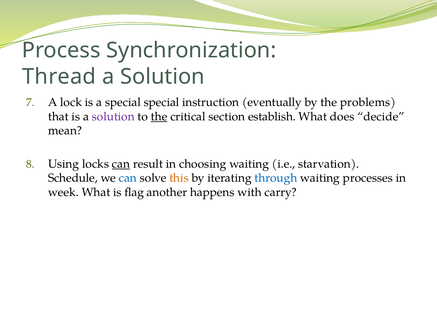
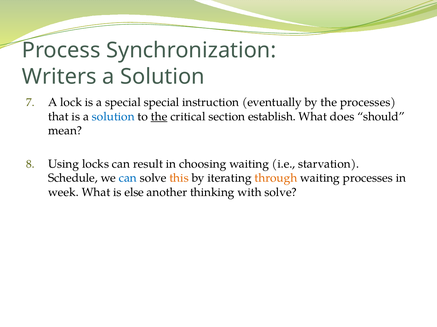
Thread: Thread -> Writers
the problems: problems -> processes
solution at (113, 117) colour: purple -> blue
decide: decide -> should
can at (121, 164) underline: present -> none
through colour: blue -> orange
flag: flag -> else
happens: happens -> thinking
with carry: carry -> solve
